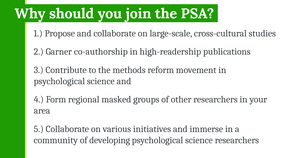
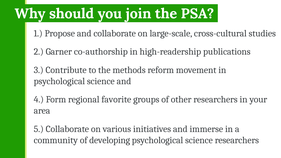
masked: masked -> favorite
